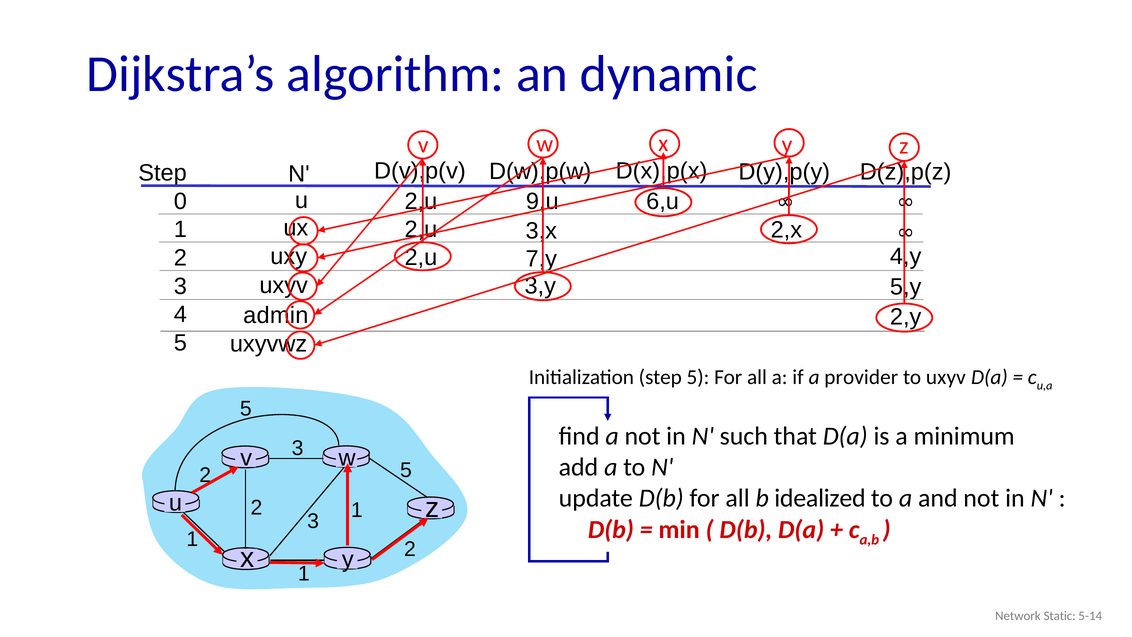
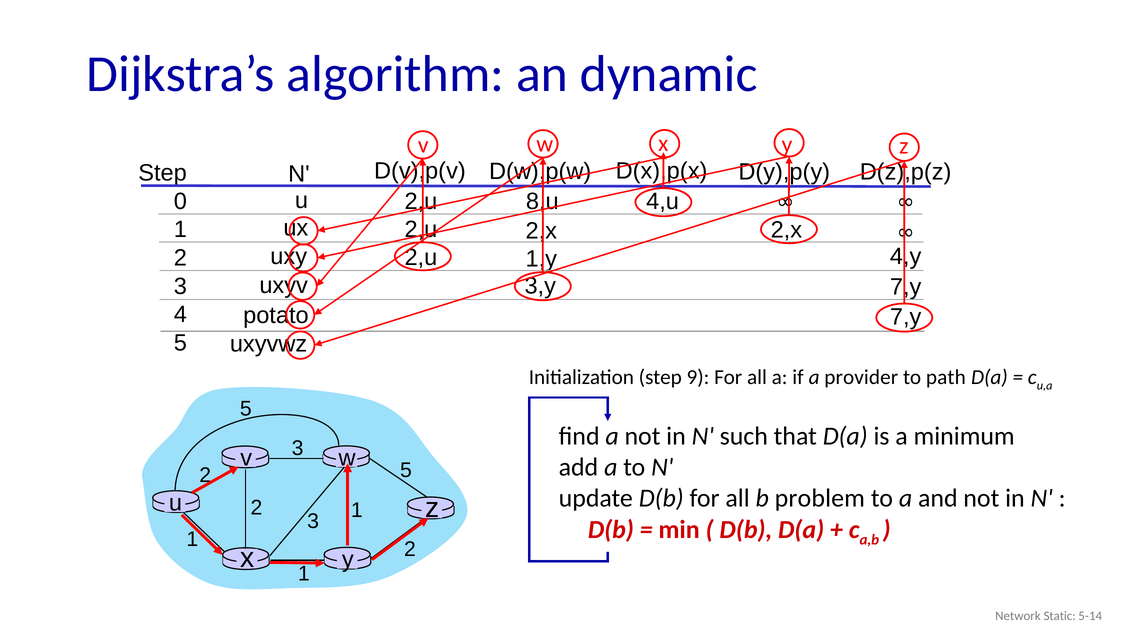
9,u: 9,u -> 8,u
6,u: 6,u -> 4,u
3,x at (541, 231): 3,x -> 2,x
7,y: 7,y -> 1,y
5,y at (906, 287): 5,y -> 7,y
admin: admin -> potato
2,y at (906, 317): 2,y -> 7,y
step 5: 5 -> 9
to uxyv: uxyv -> path
idealized: idealized -> problem
